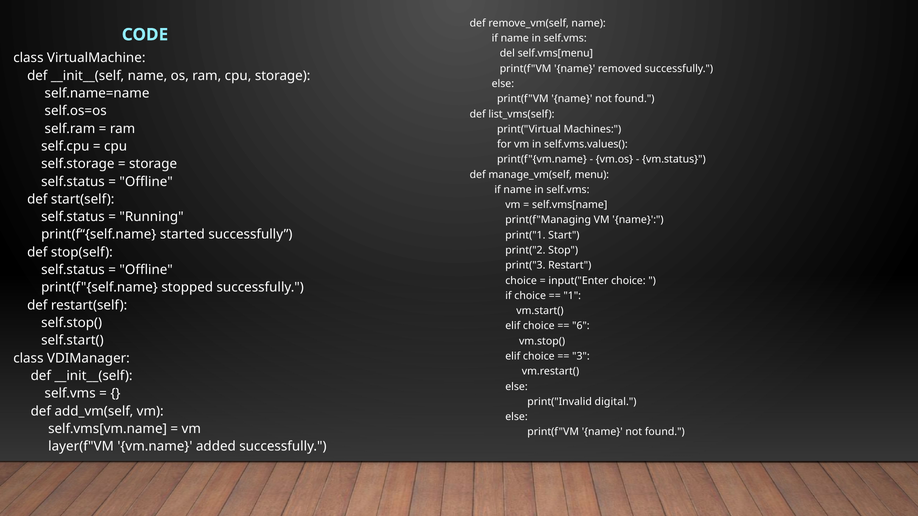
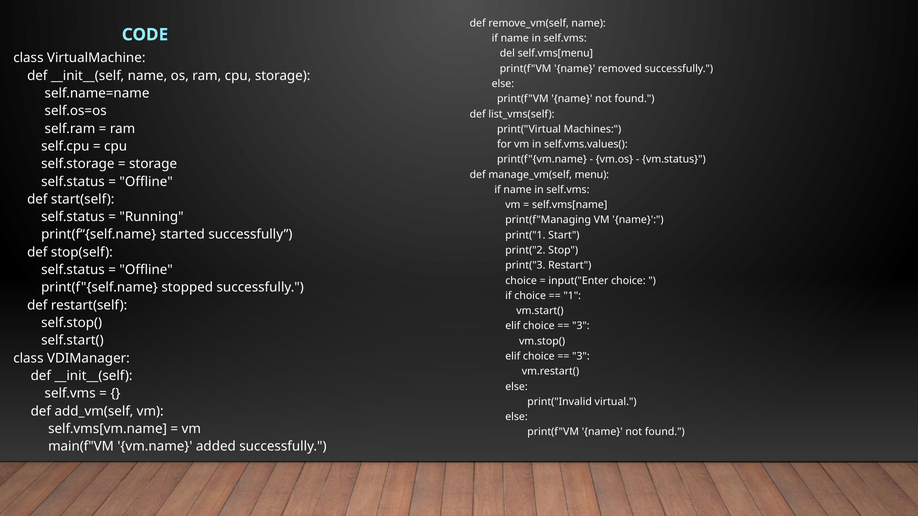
6 at (581, 326): 6 -> 3
digital: digital -> virtual
layer(f"VM: layer(f"VM -> main(f"VM
